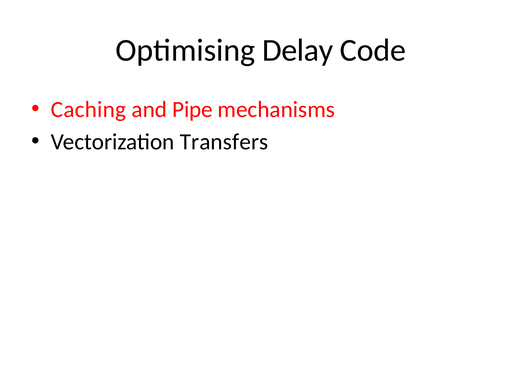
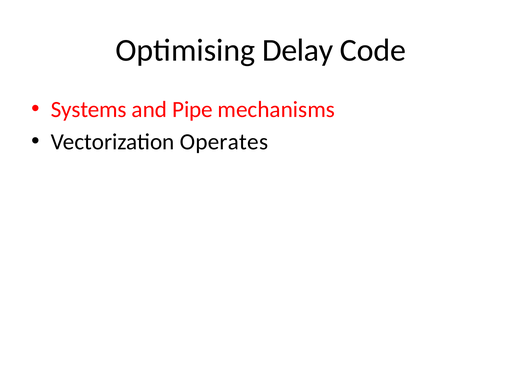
Caching: Caching -> Systems
Transfers: Transfers -> Operates
